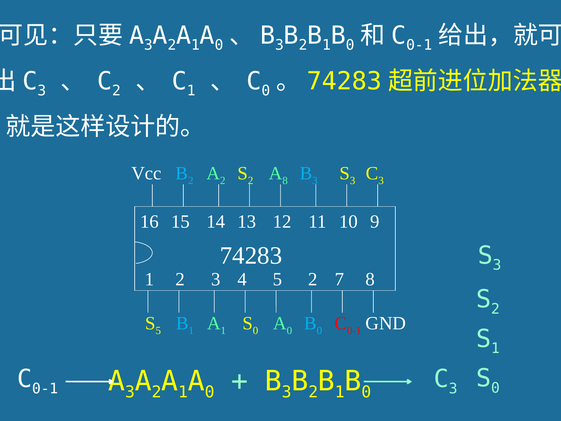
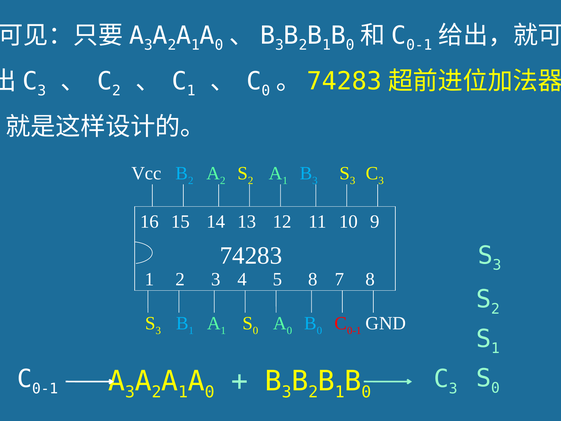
8 at (285, 180): 8 -> 1
5 2: 2 -> 8
5 at (158, 331): 5 -> 3
